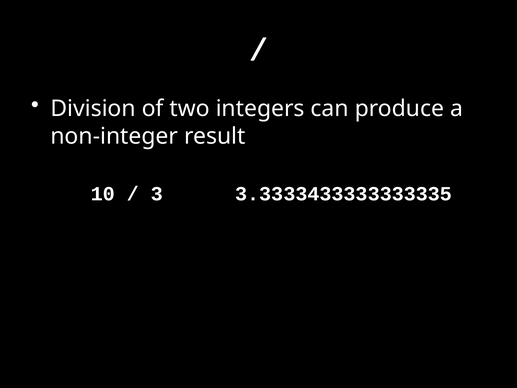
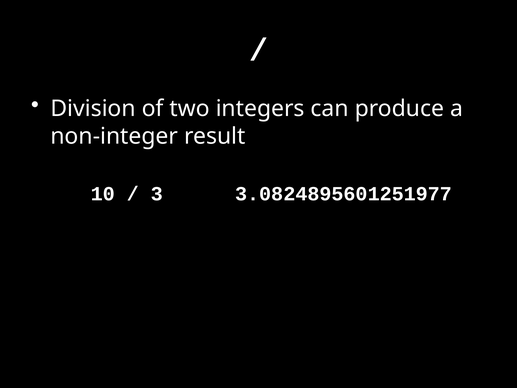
3.3333433333333335: 3.3333433333333335 -> 3.0824895601251977
